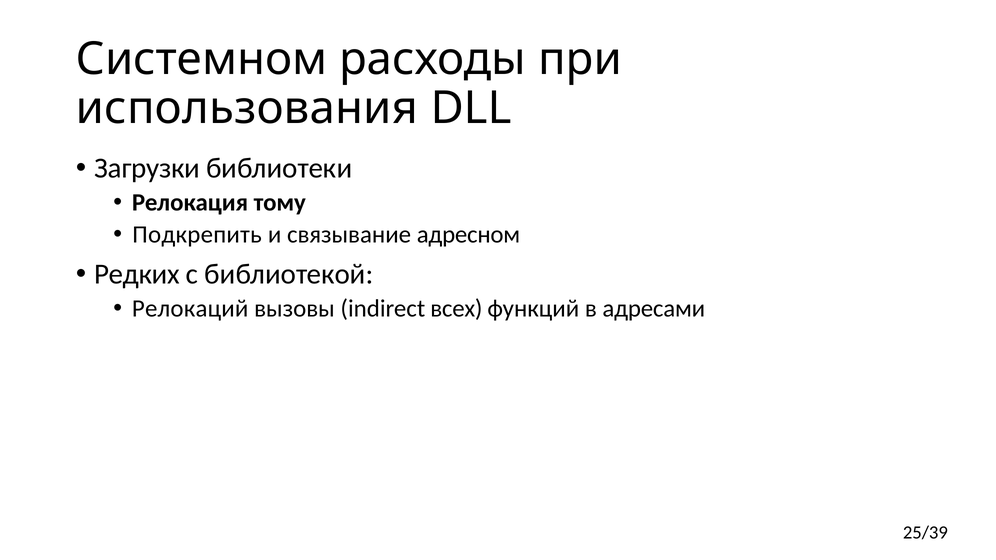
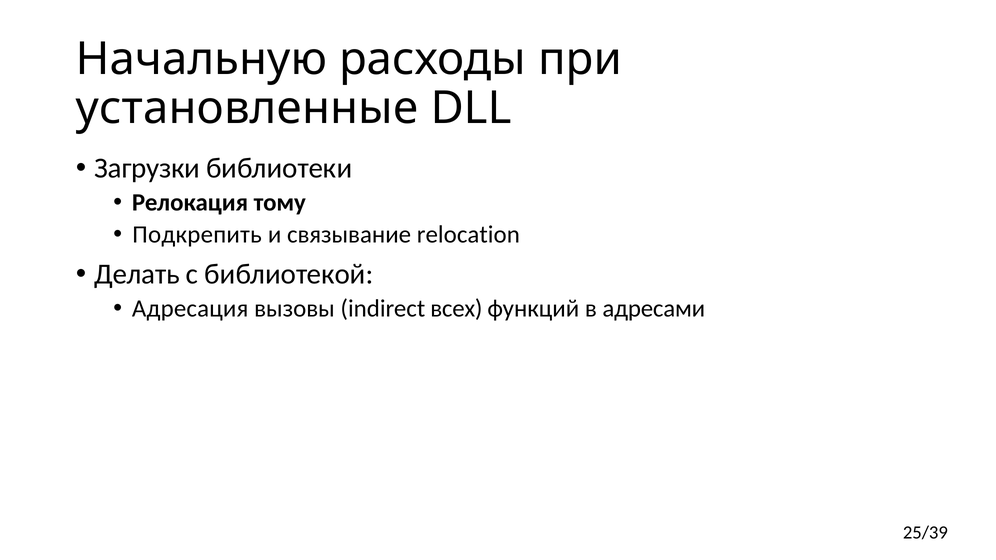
Системном: Системном -> Начальную
использования: использования -> установленные
адресном: адресном -> relocation
Редких: Редких -> Делать
Релокаций: Релокаций -> Адресация
